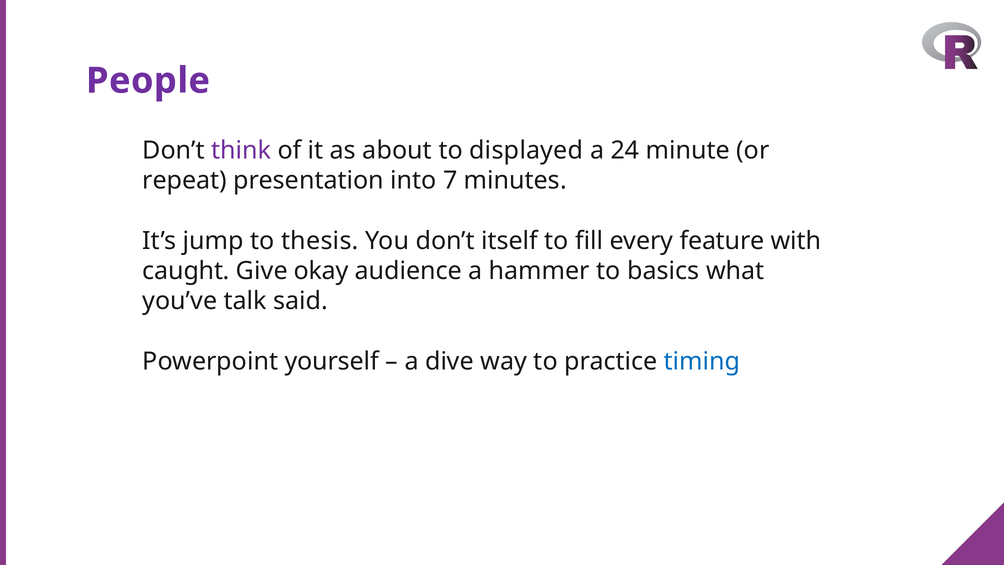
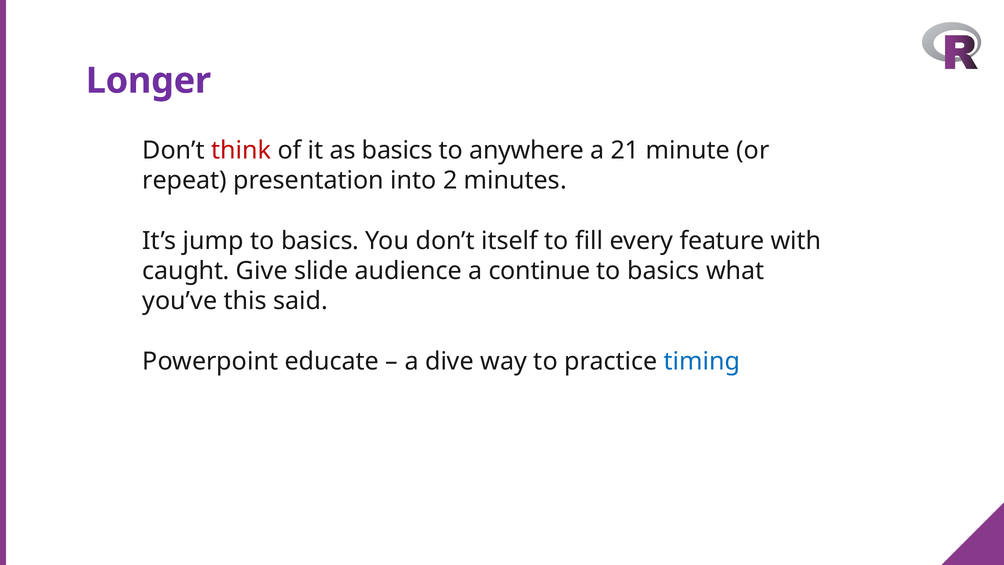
People: People -> Longer
think colour: purple -> red
as about: about -> basics
displayed: displayed -> anywhere
24: 24 -> 21
7: 7 -> 2
thesis at (320, 241): thesis -> basics
okay: okay -> slide
hammer: hammer -> continue
talk: talk -> this
yourself: yourself -> educate
